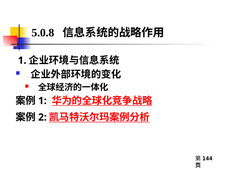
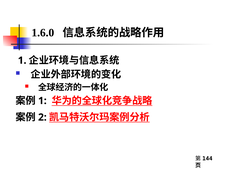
5.0.8: 5.0.8 -> 1.6.0
